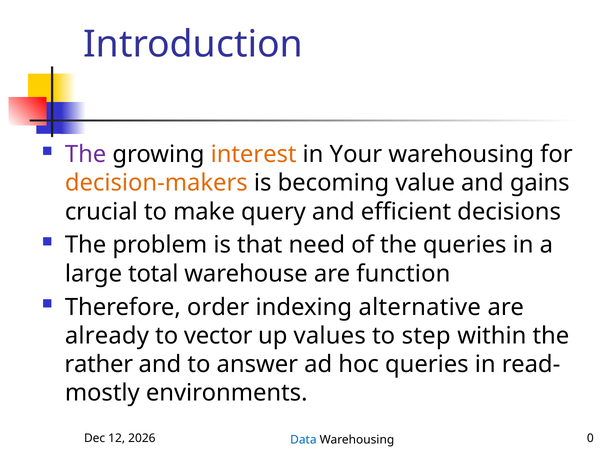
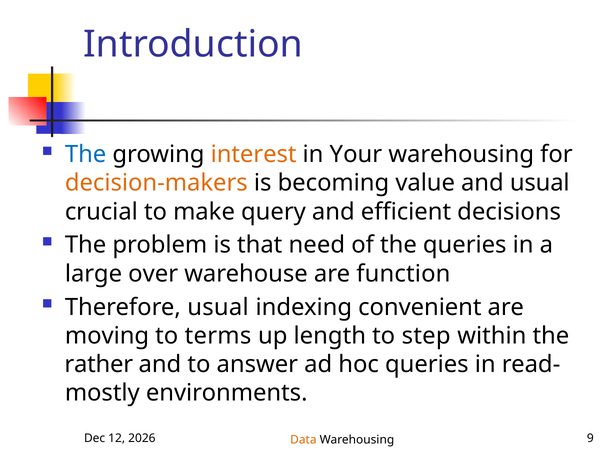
The at (86, 154) colour: purple -> blue
and gains: gains -> usual
total: total -> over
Therefore order: order -> usual
alternative: alternative -> convenient
already: already -> moving
vector: vector -> terms
values: values -> length
Data colour: blue -> orange
0: 0 -> 9
